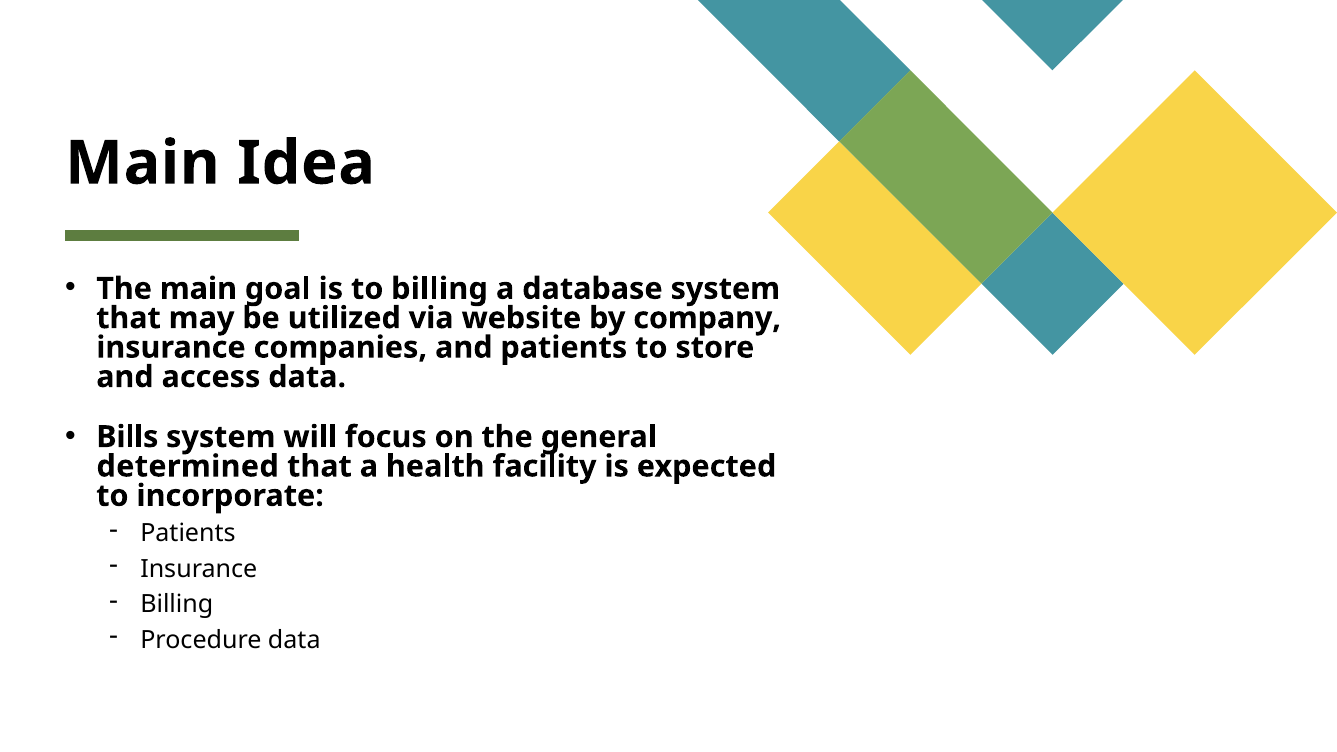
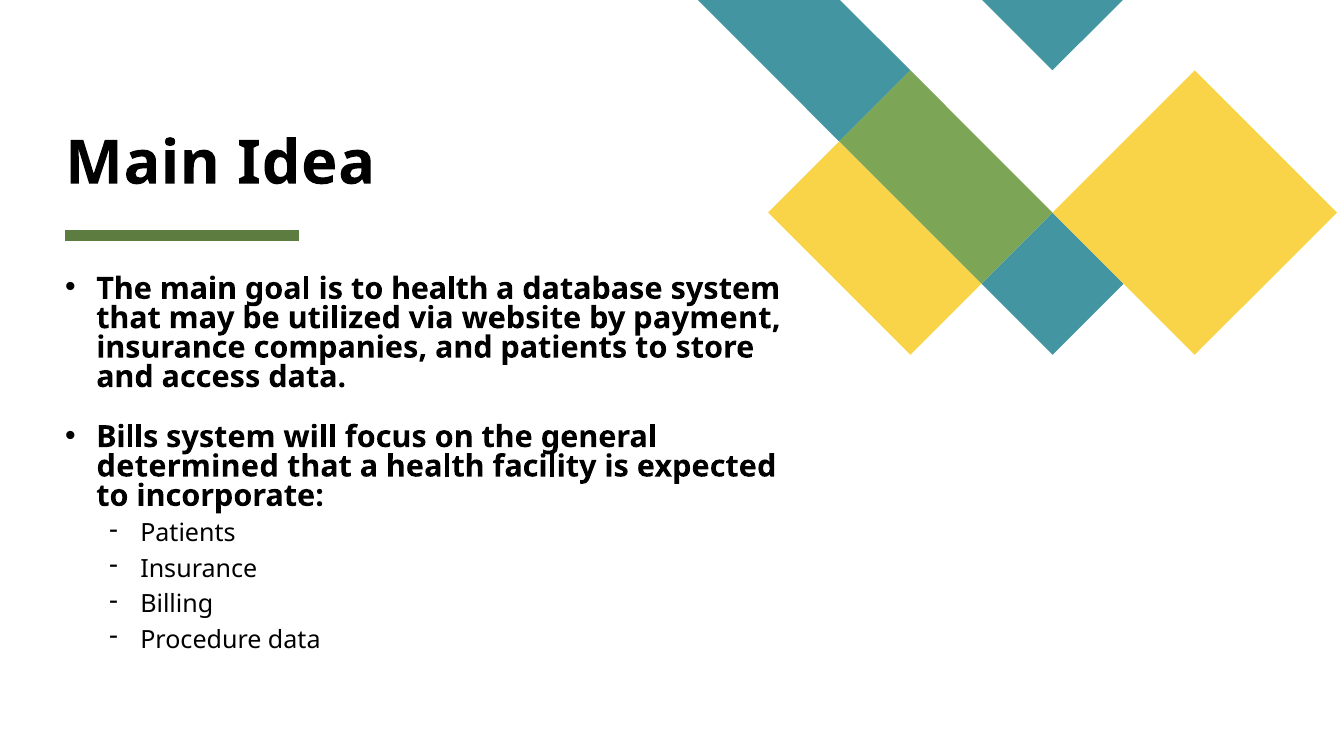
to billing: billing -> health
company: company -> payment
